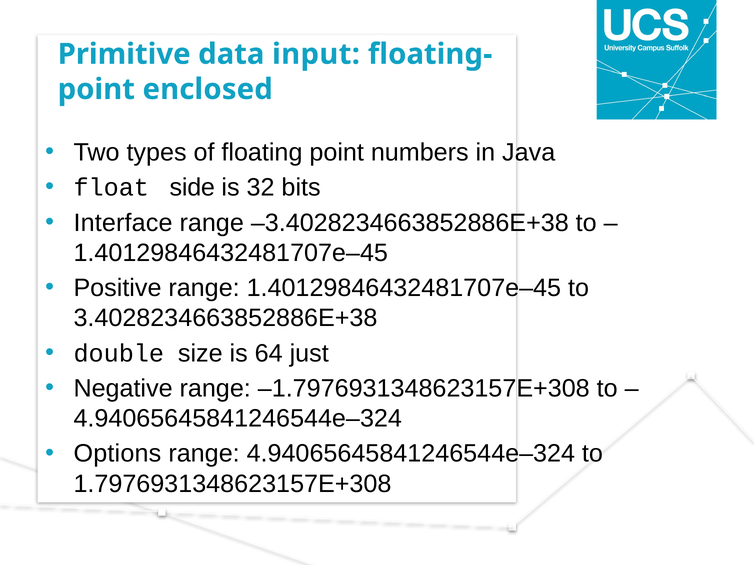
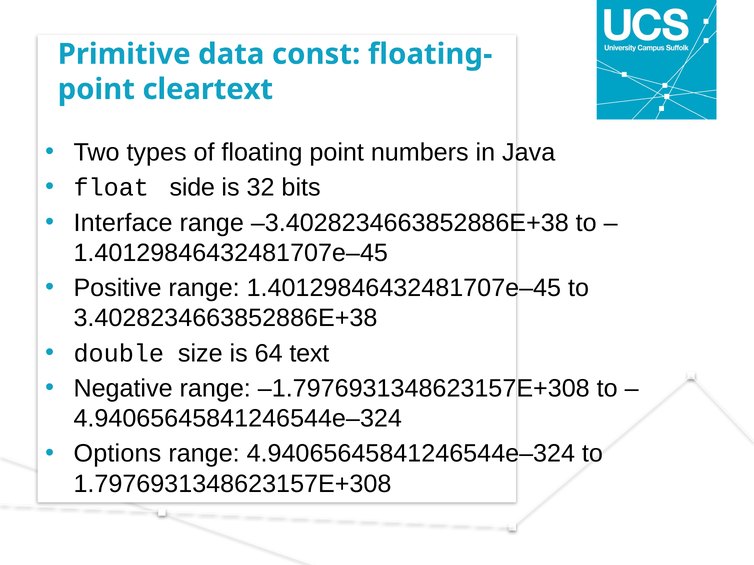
input: input -> const
enclosed: enclosed -> cleartext
just: just -> text
